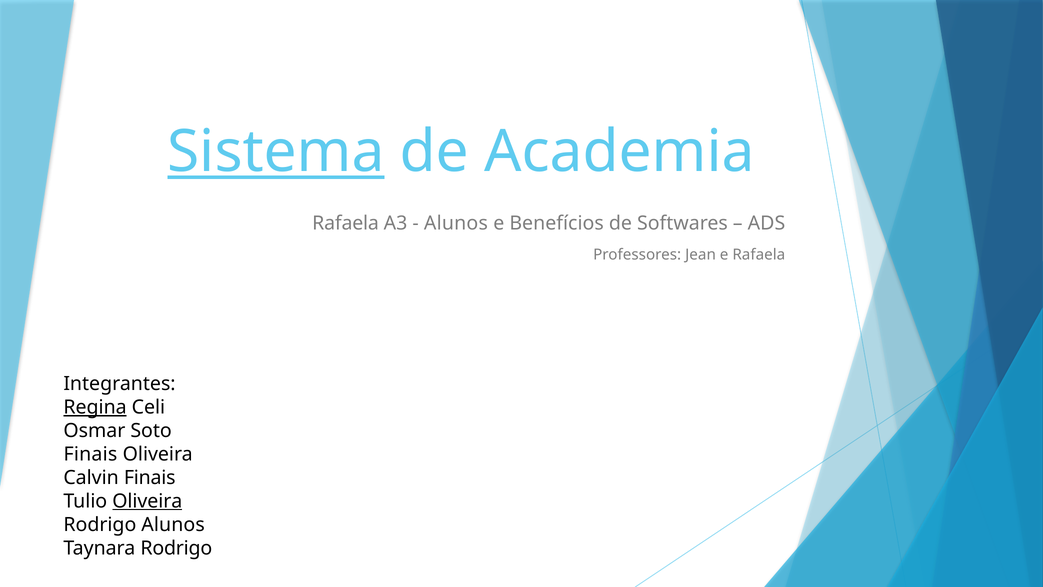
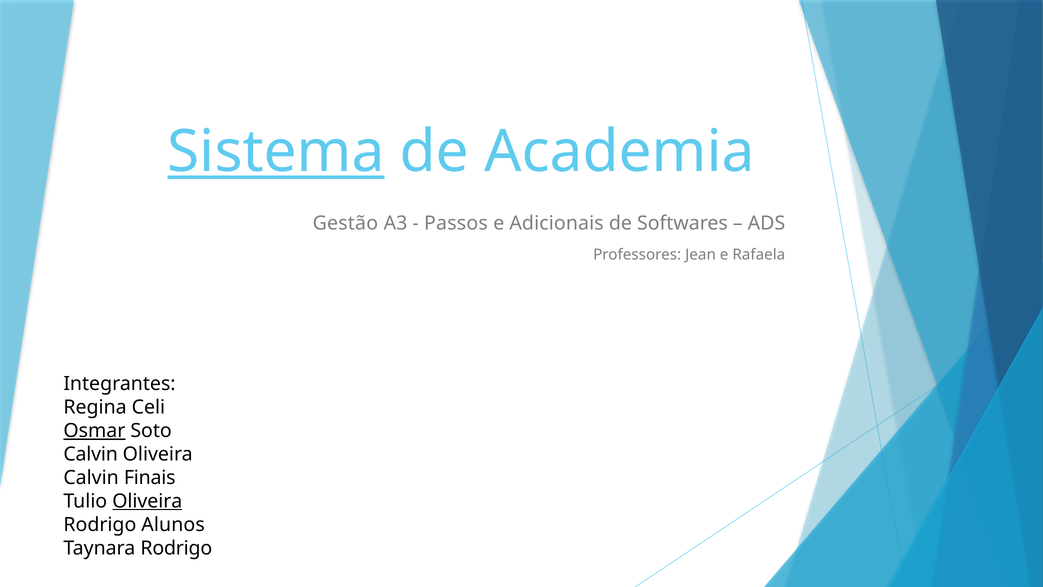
Rafaela at (346, 223): Rafaela -> Gestão
Alunos at (456, 223): Alunos -> Passos
Benefícios: Benefícios -> Adicionais
Regina underline: present -> none
Osmar underline: none -> present
Finais at (90, 454): Finais -> Calvin
